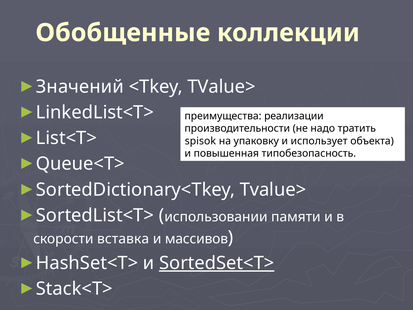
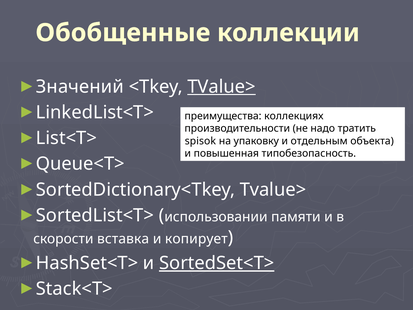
TValue> at (222, 87) underline: none -> present
реализации: реализации -> коллекциях
использует: использует -> отдельным
массивов: массивов -> копирует
